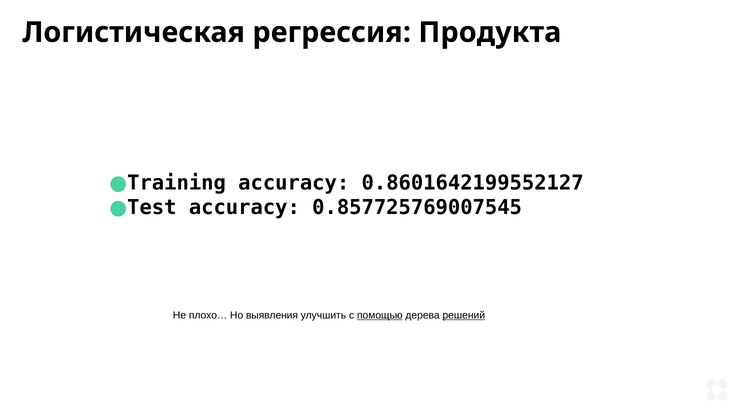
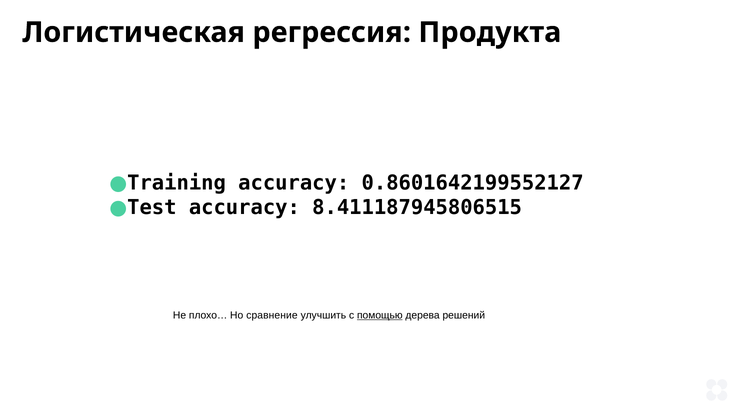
0.857725769007545: 0.857725769007545 -> 8.411187945806515
выявления: выявления -> сравнение
решений underline: present -> none
